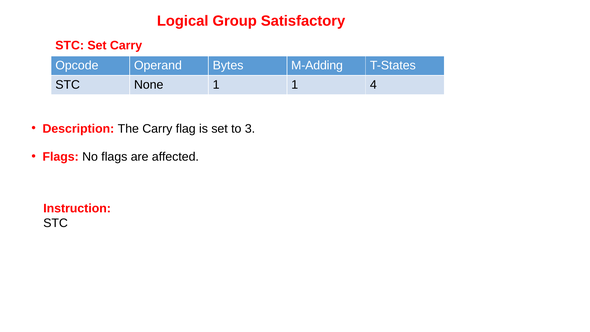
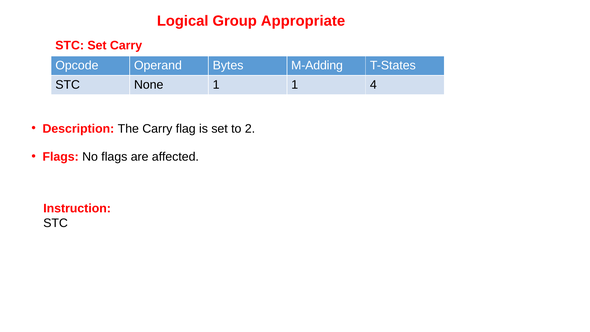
Satisfactory: Satisfactory -> Appropriate
3: 3 -> 2
